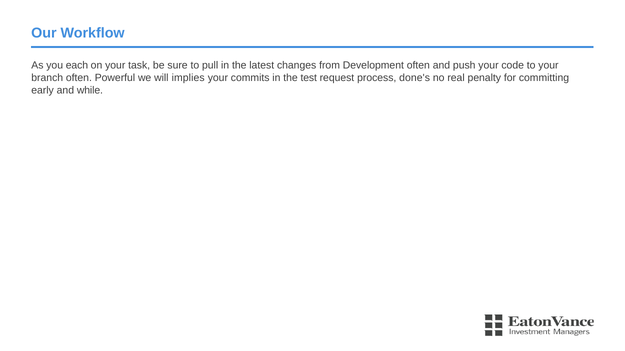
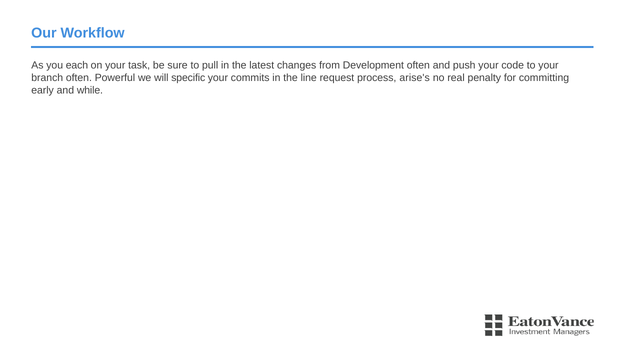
implies: implies -> specific
test: test -> line
done's: done's -> arise's
